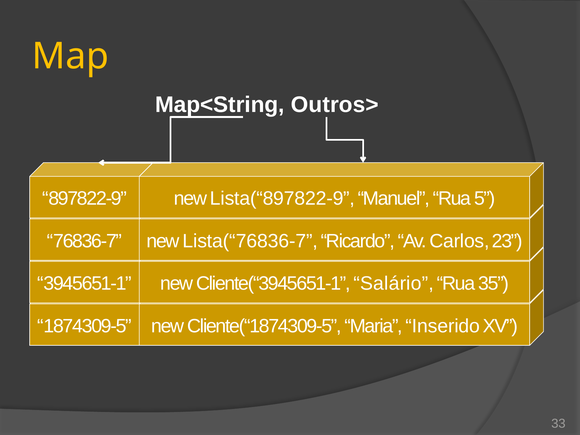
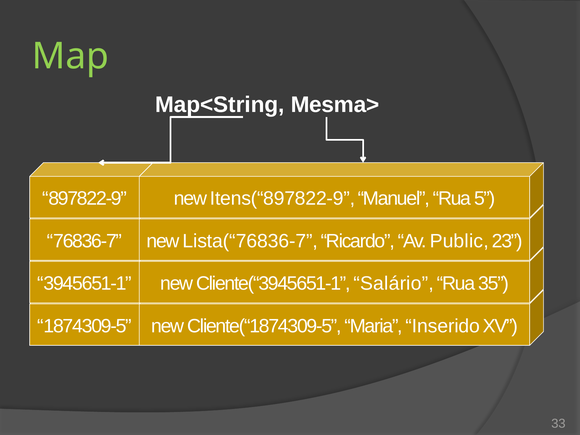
Map colour: yellow -> light green
Outros>: Outros> -> Mesma>
Lista(“897822-9: Lista(“897822-9 -> Itens(“897822-9
Carlos: Carlos -> Public
